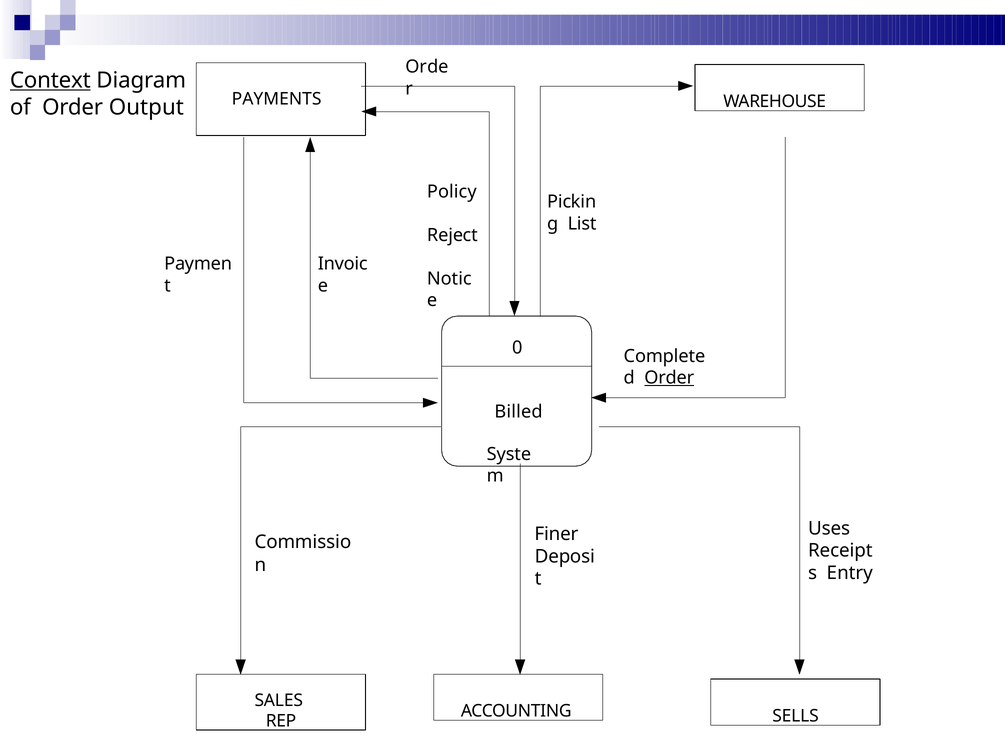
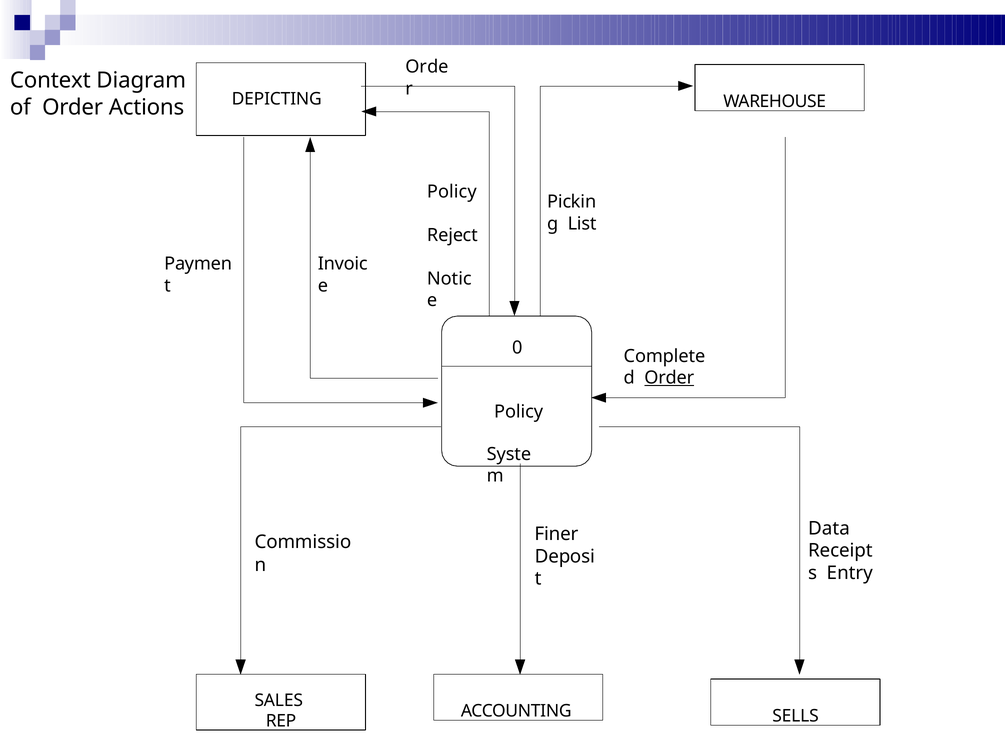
Context underline: present -> none
PAYMENTS: PAYMENTS -> DEPICTING
Output: Output -> Actions
Billed at (519, 412): Billed -> Policy
Uses: Uses -> Data
